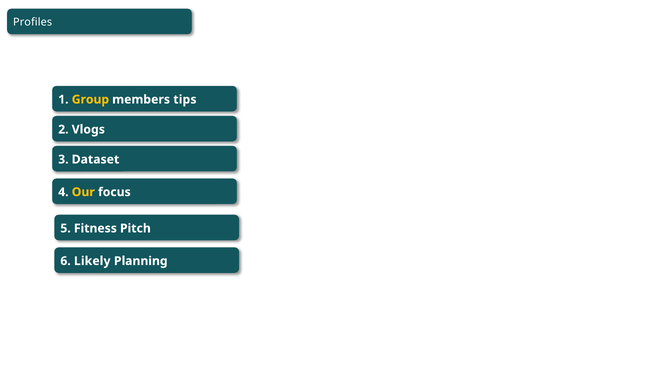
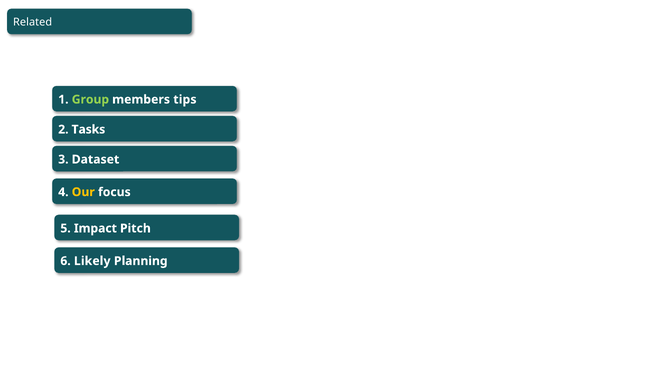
Profiles: Profiles -> Related
Group colour: yellow -> light green
Vlogs: Vlogs -> Tasks
Fitness: Fitness -> Impact
